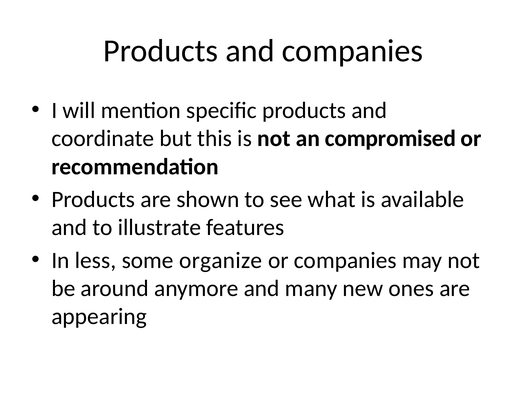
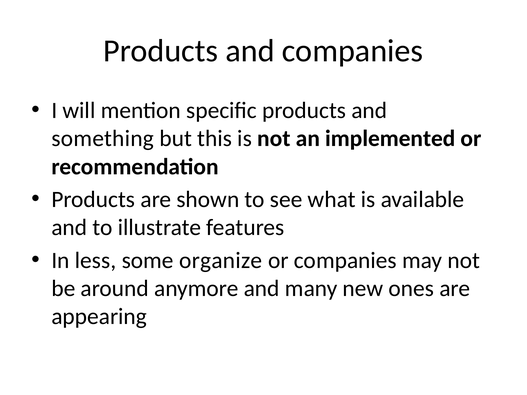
coordinate: coordinate -> something
compromised: compromised -> implemented
